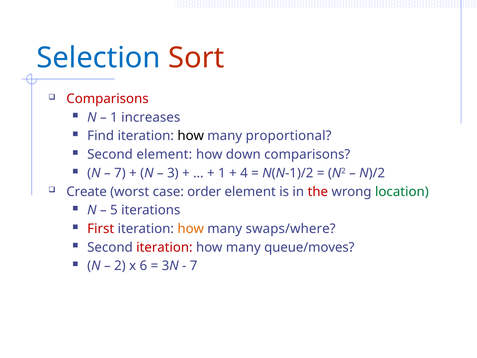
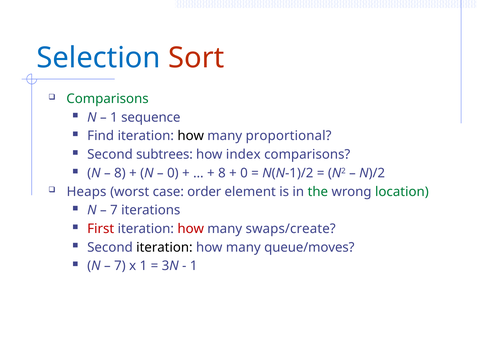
Comparisons at (108, 99) colour: red -> green
increases: increases -> sequence
Second element: element -> subtrees
down: down -> index
7 at (120, 173): 7 -> 8
3 at (173, 173): 3 -> 0
1 at (222, 173): 1 -> 8
4 at (244, 173): 4 -> 0
Create: Create -> Heaps
the colour: red -> green
5 at (114, 210): 5 -> 7
how at (191, 229) colour: orange -> red
swaps/where: swaps/where -> swaps/create
iteration at (164, 247) colour: red -> black
2 at (120, 266): 2 -> 7
x 6: 6 -> 1
7 at (194, 266): 7 -> 1
